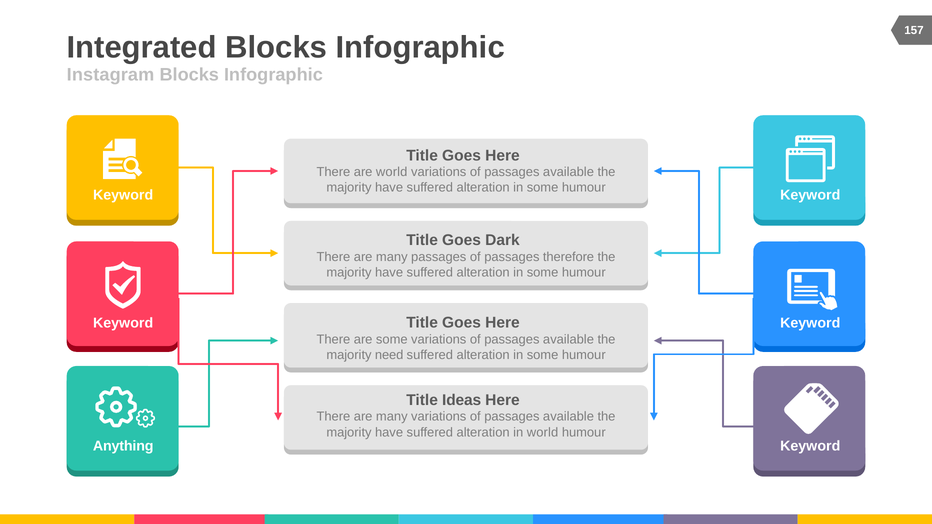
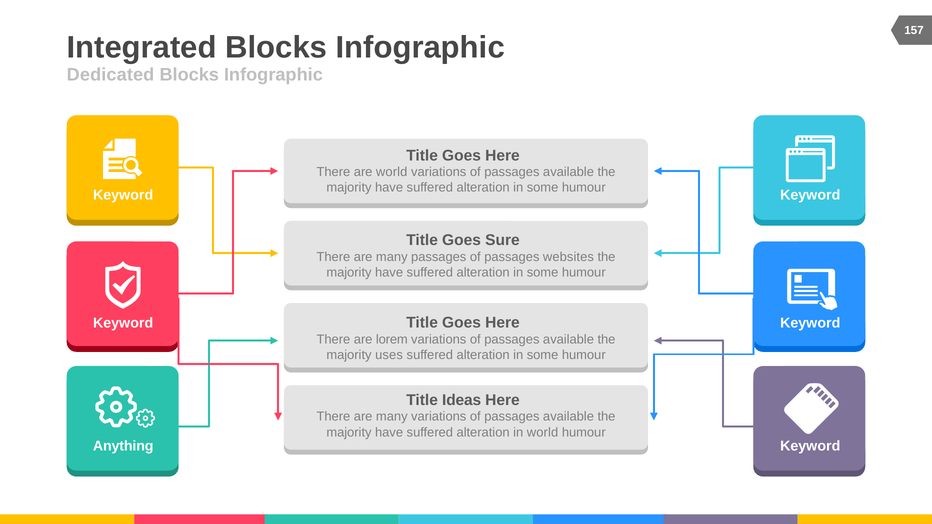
Instagram: Instagram -> Dedicated
Dark: Dark -> Sure
therefore: therefore -> websites
are some: some -> lorem
need: need -> uses
